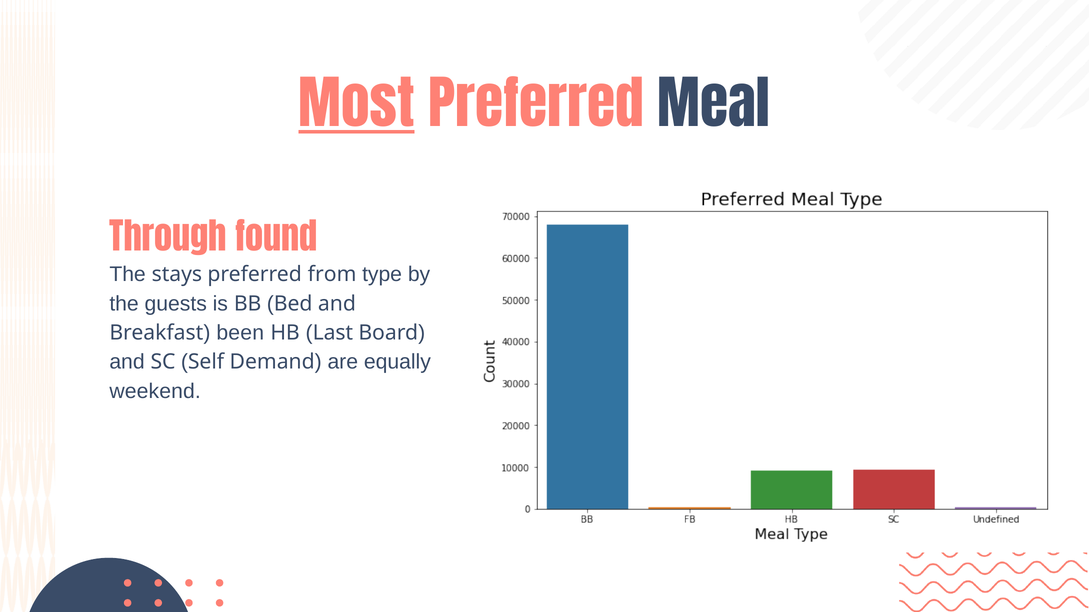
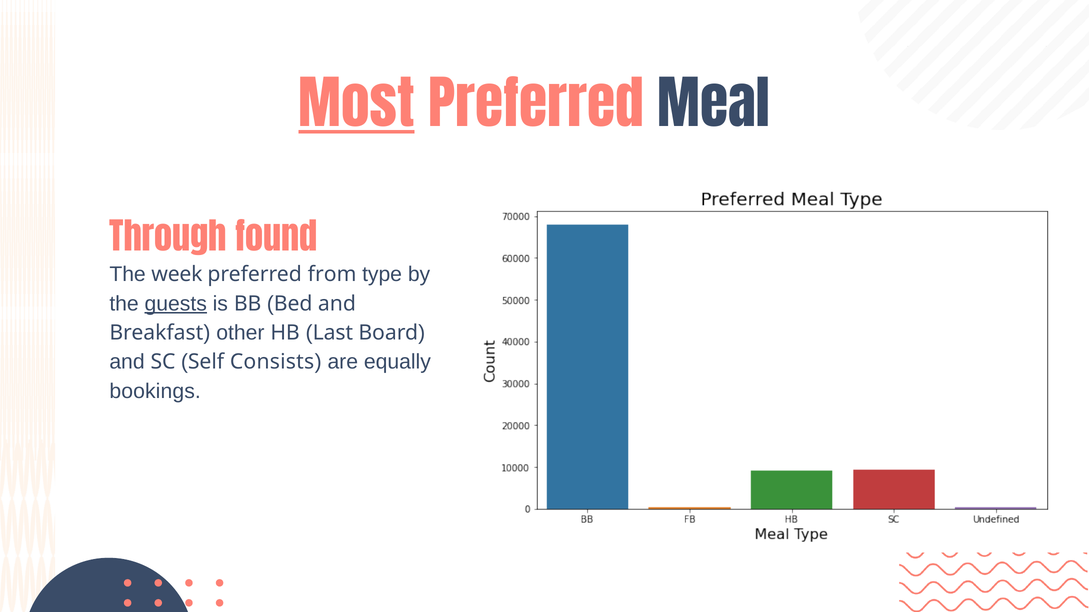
stays: stays -> week
guests underline: none -> present
been: been -> other
Demand: Demand -> Consists
weekend: weekend -> bookings
